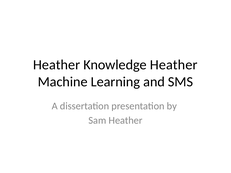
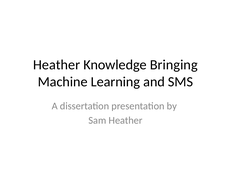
Knowledge Heather: Heather -> Bringing
